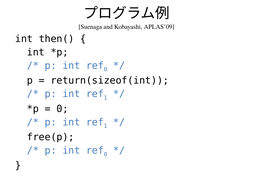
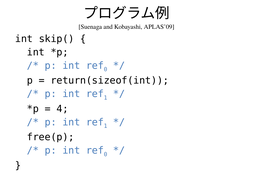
then(: then( -> skip(
0 at (62, 109): 0 -> 4
